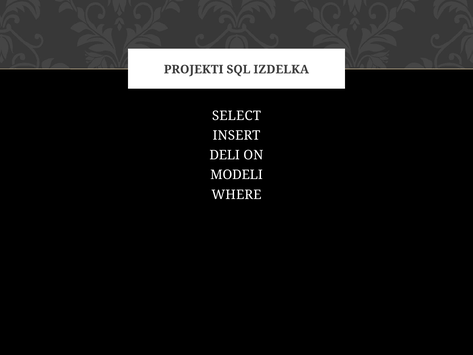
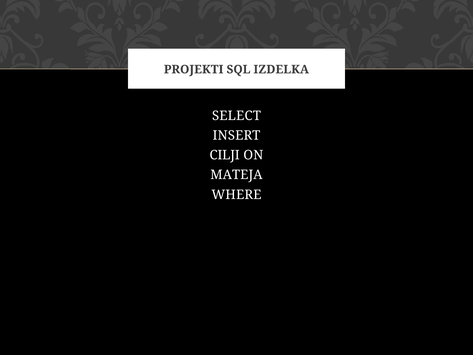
DELI: DELI -> CILJI
MODELI: MODELI -> MATEJA
